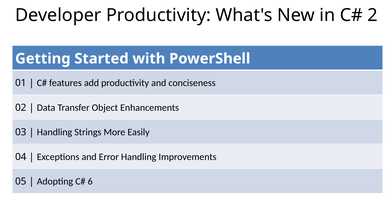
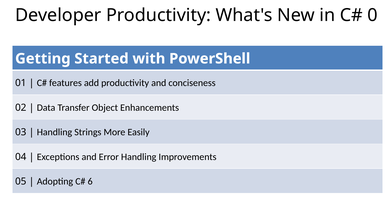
2: 2 -> 0
